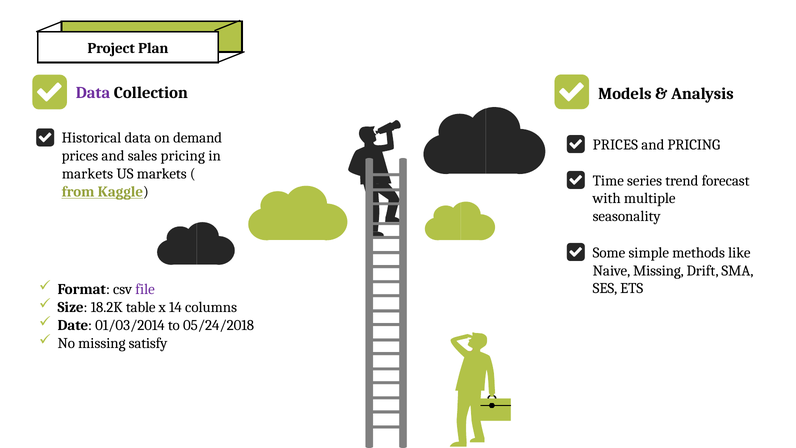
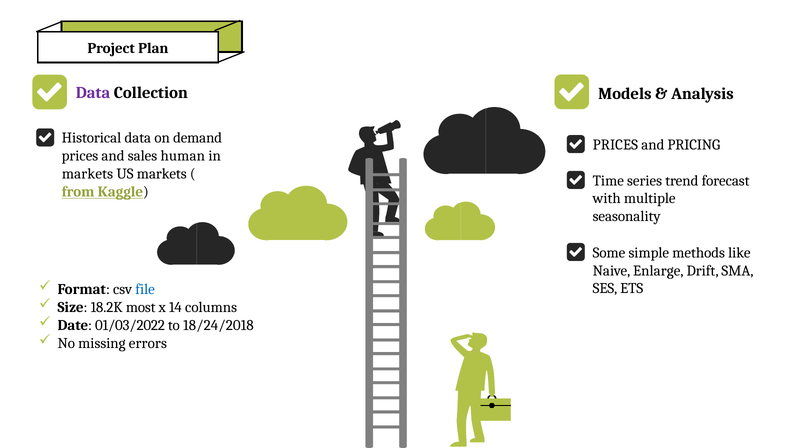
sales pricing: pricing -> human
Naive Missing: Missing -> Enlarge
file colour: purple -> blue
table: table -> most
01/03/2014: 01/03/2014 -> 01/03/2022
05/24/2018: 05/24/2018 -> 18/24/2018
satisfy: satisfy -> errors
